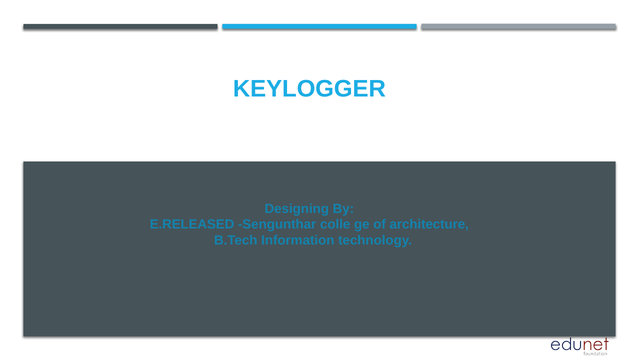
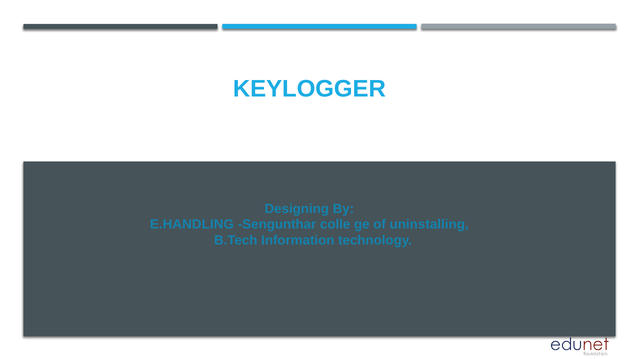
E.RELEASED: E.RELEASED -> E.HANDLING
architecture: architecture -> uninstalling
